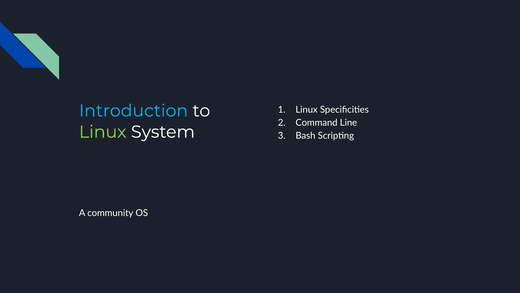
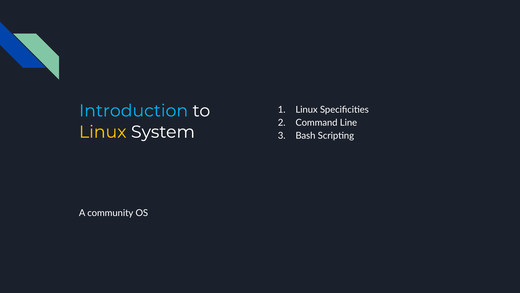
Linux at (103, 132) colour: light green -> yellow
